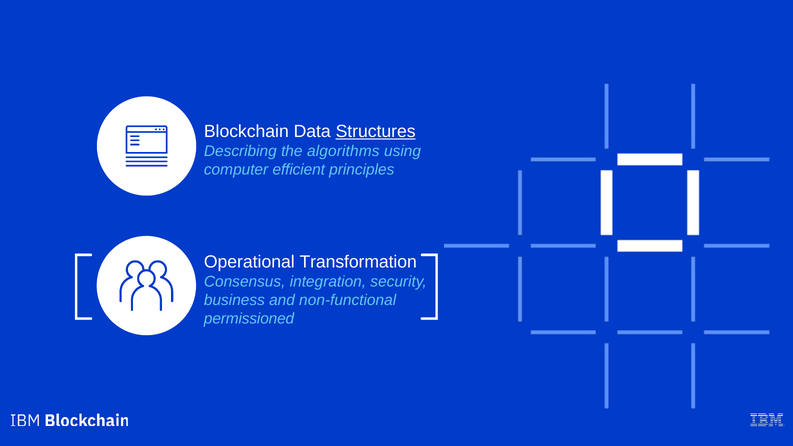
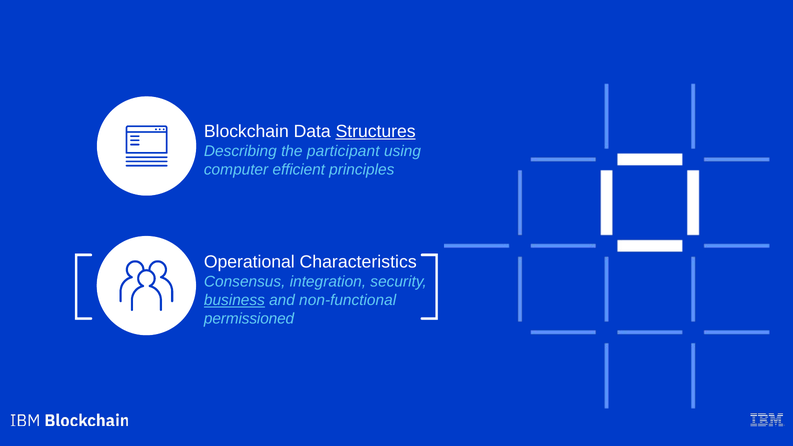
algorithms: algorithms -> participant
Transformation: Transformation -> Characteristics
business underline: none -> present
